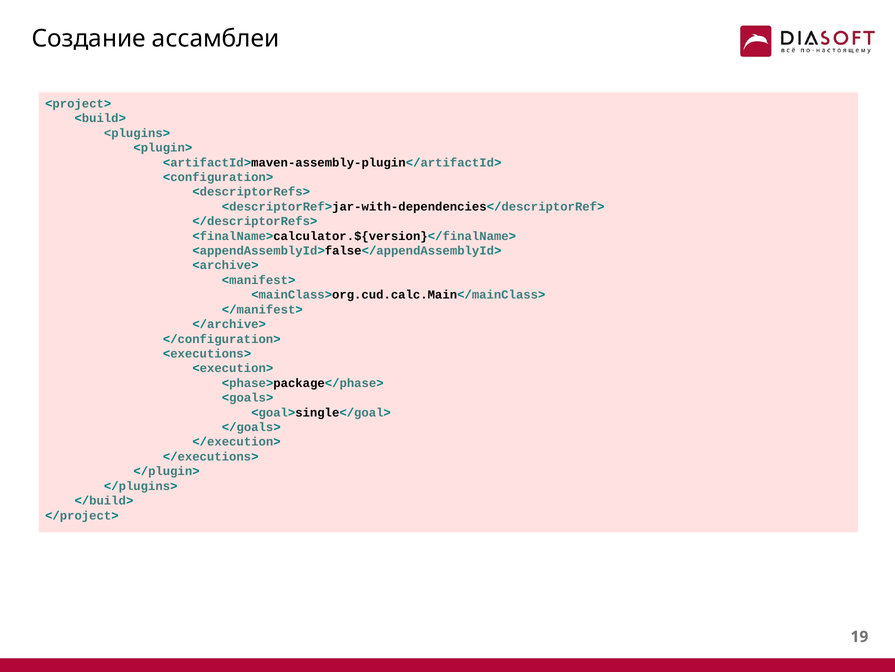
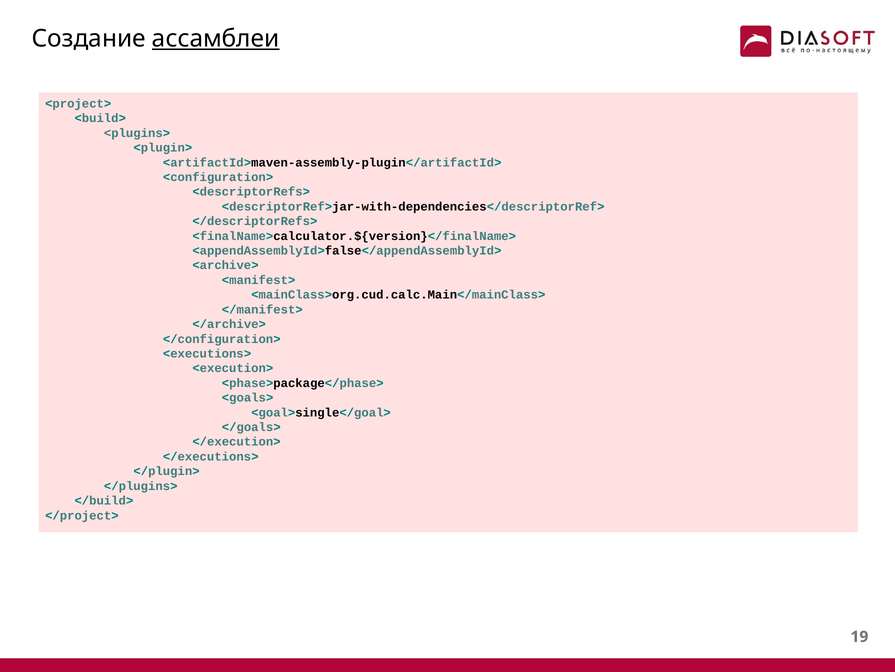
ассамблеи underline: none -> present
